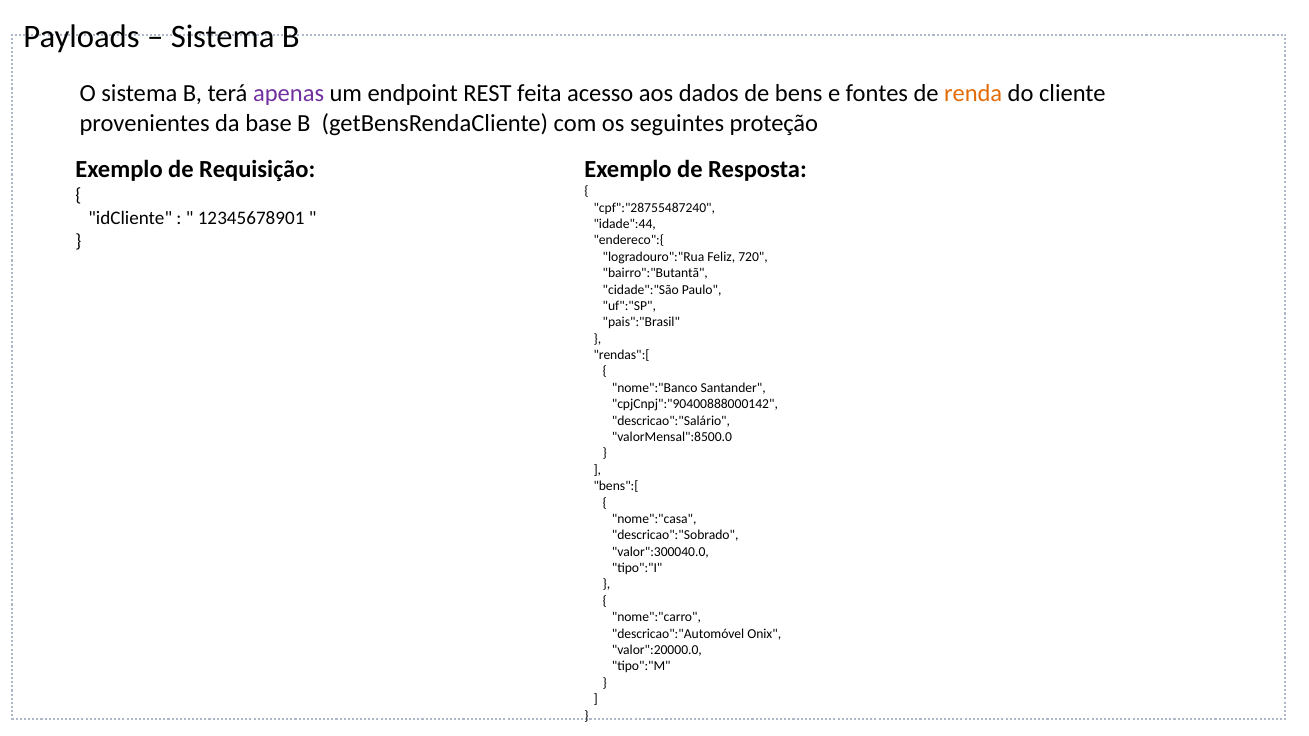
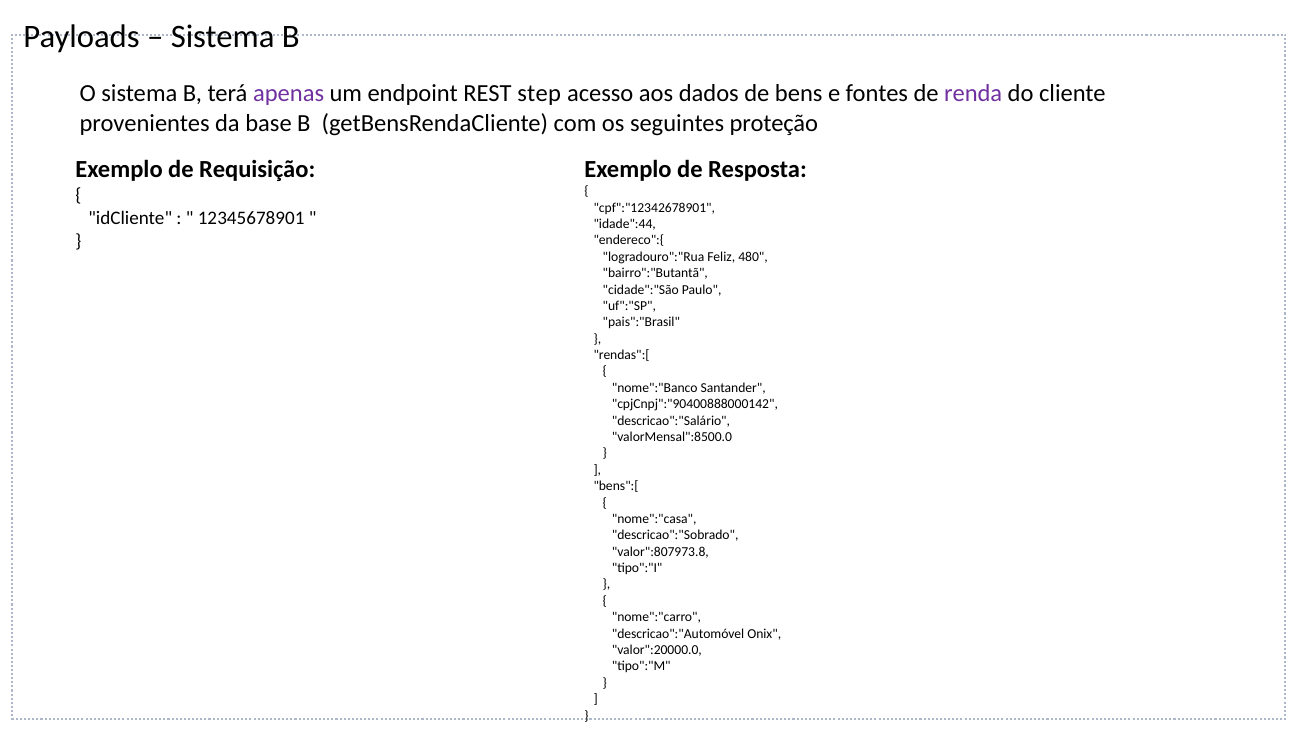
feita: feita -> step
renda colour: orange -> purple
cpf":"28755487240: cpf":"28755487240 -> cpf":"12342678901
720: 720 -> 480
valor":300040.0: valor":300040.0 -> valor":807973.8
